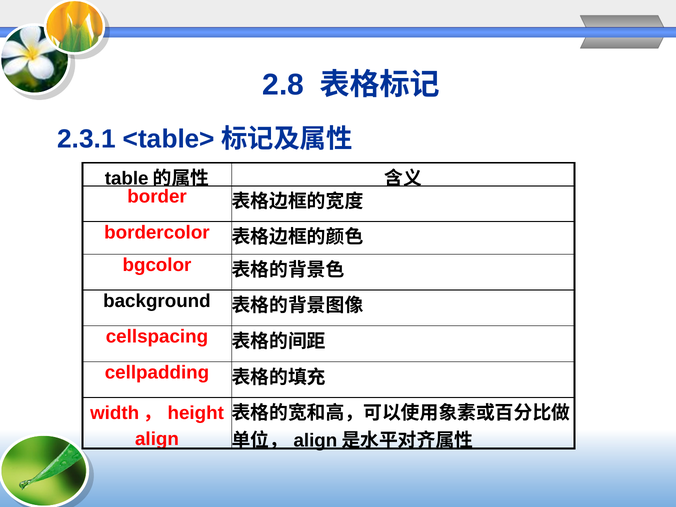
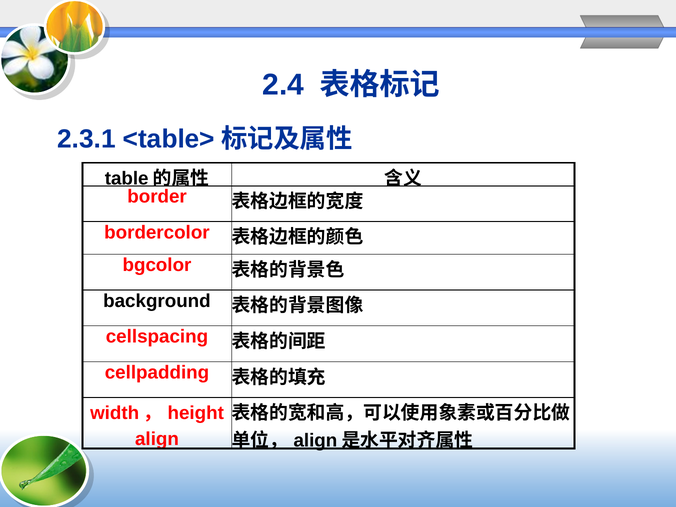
2.8: 2.8 -> 2.4
